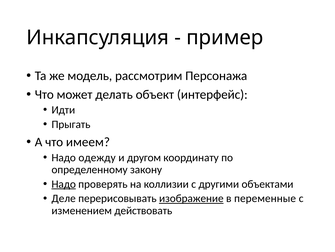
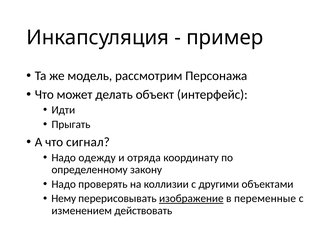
имеем: имеем -> сигнал
другом: другом -> отряда
Надо at (64, 184) underline: present -> none
Деле: Деле -> Нему
